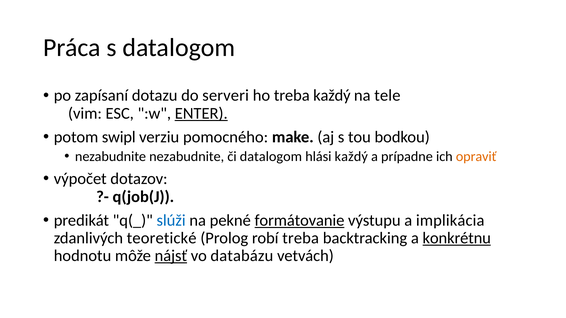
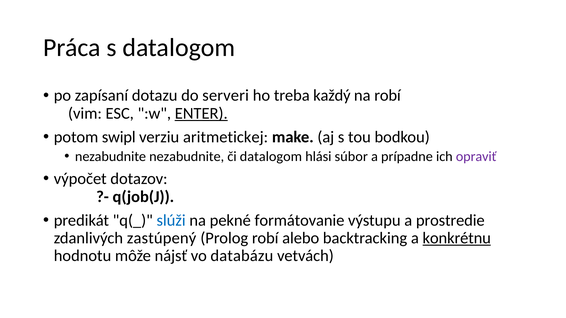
na tele: tele -> robí
pomocného: pomocného -> aritmetickej
hlási každý: každý -> súbor
opraviť colour: orange -> purple
formátovanie underline: present -> none
implikácia: implikácia -> prostredie
teoretické: teoretické -> zastúpený
robí treba: treba -> alebo
nájsť underline: present -> none
